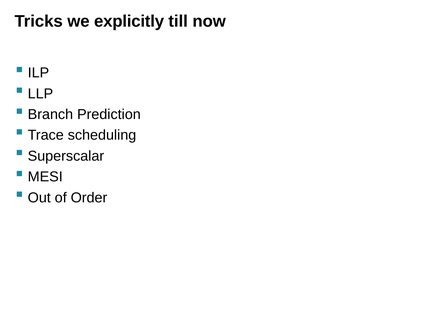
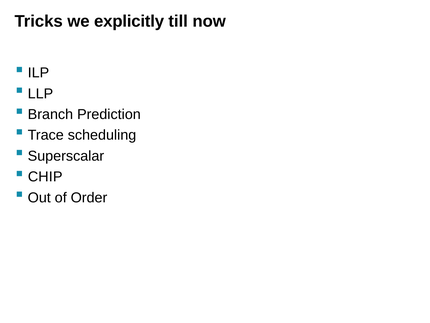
MESI: MESI -> CHIP
